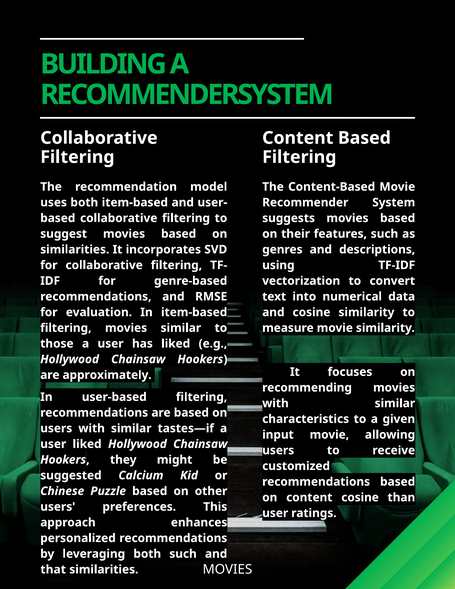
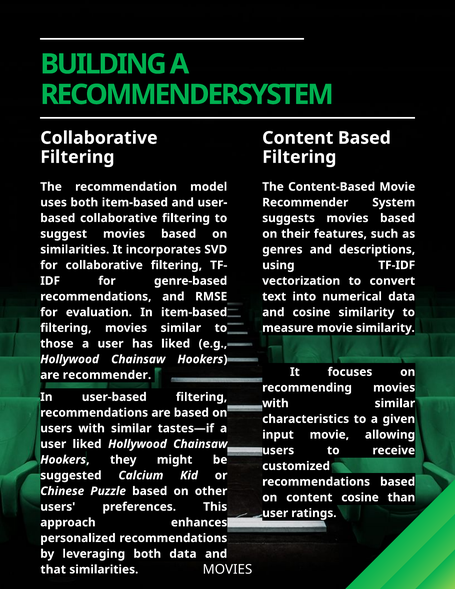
are approximately: approximately -> recommender
both such: such -> data
